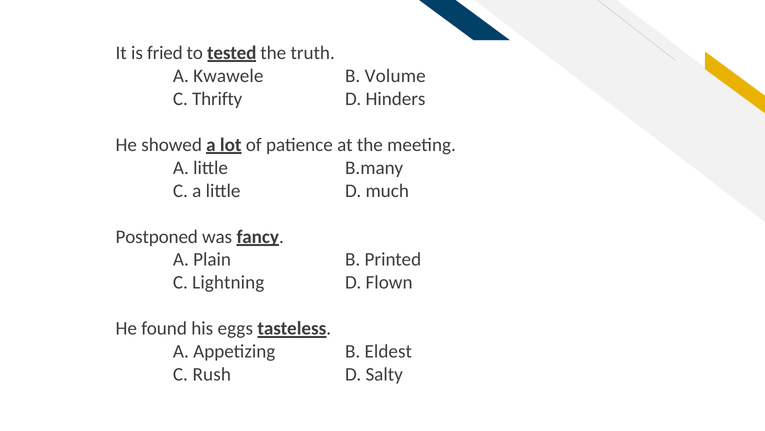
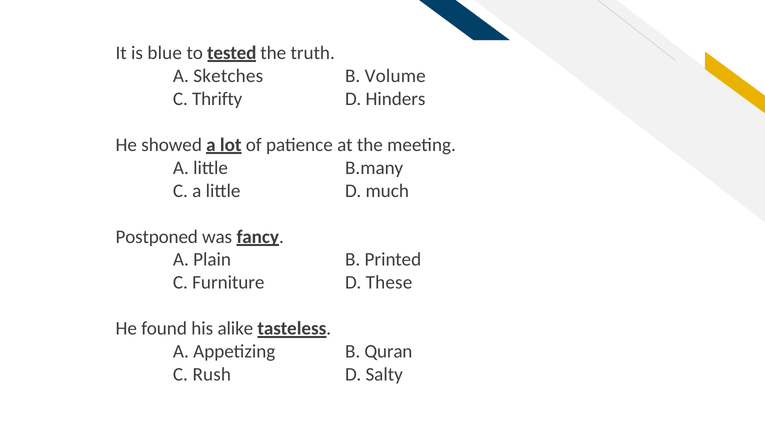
fried: fried -> blue
Kwawele: Kwawele -> Sketches
Lightning: Lightning -> Furniture
Flown: Flown -> These
eggs: eggs -> alike
Eldest: Eldest -> Quran
